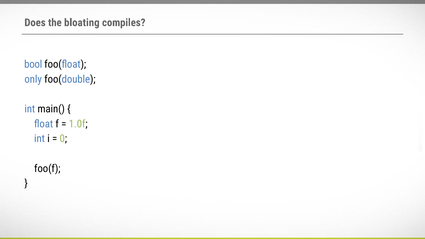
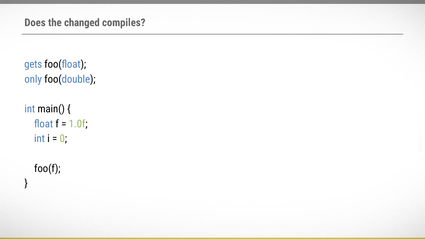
bloating: bloating -> changed
bool: bool -> gets
